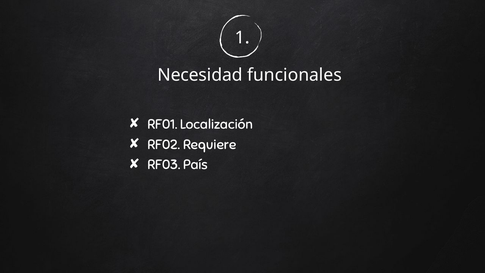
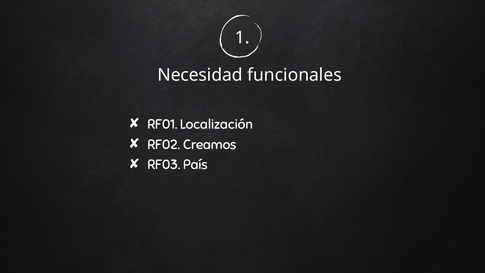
Requiere: Requiere -> Creamos
